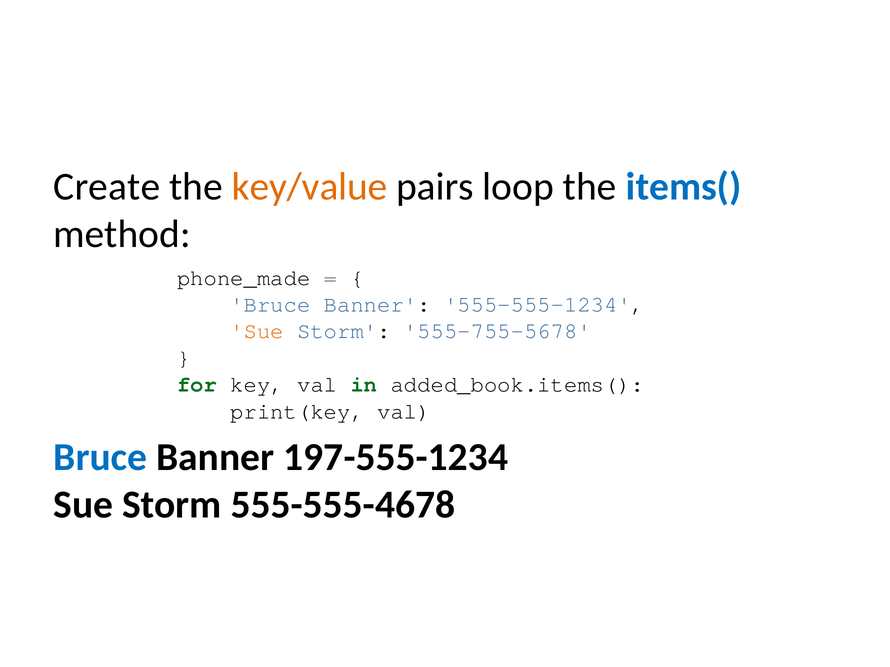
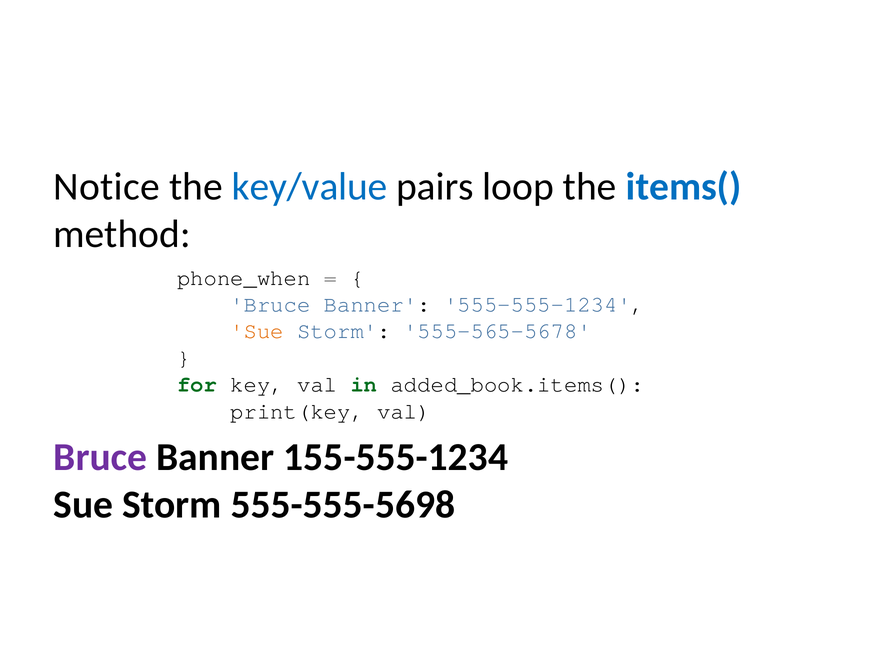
Create: Create -> Notice
key/value colour: orange -> blue
phone_made: phone_made -> phone_when
555-755-5678: 555-755-5678 -> 555-565-5678
Bruce at (100, 458) colour: blue -> purple
197-555-1234: 197-555-1234 -> 155-555-1234
555-555-4678: 555-555-4678 -> 555-555-5698
